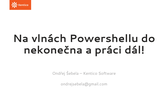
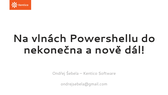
práci: práci -> nově
